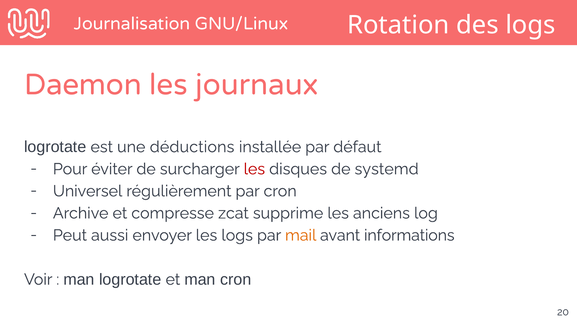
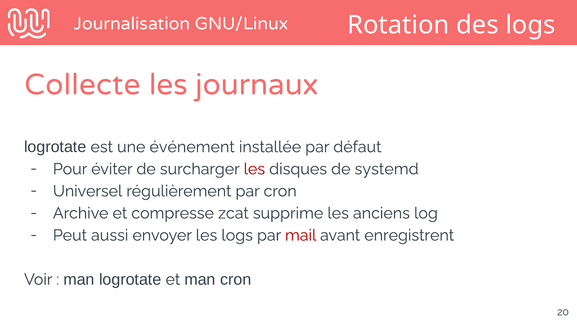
Daemon: Daemon -> Collecte
déductions: déductions -> événement
mail colour: orange -> red
informations: informations -> enregistrent
